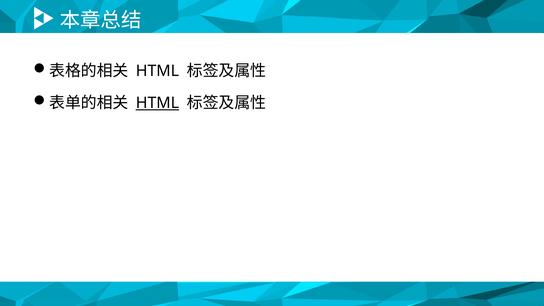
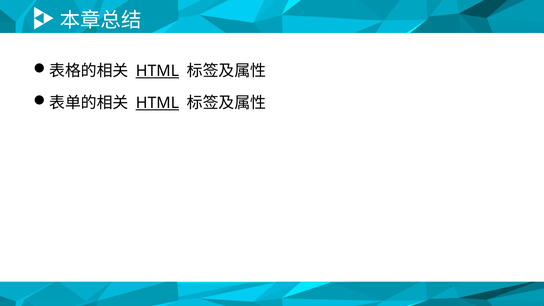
HTML at (157, 71) underline: none -> present
